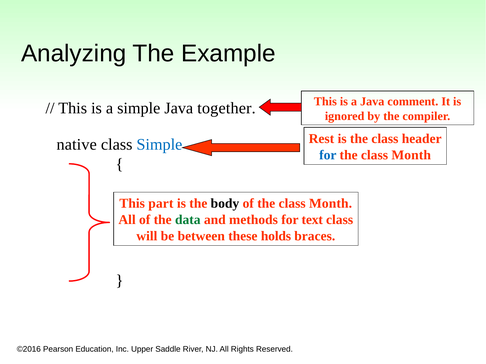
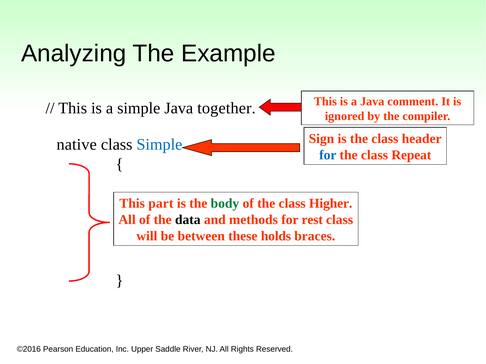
Rest: Rest -> Sign
Month at (411, 155): Month -> Repeat
body colour: black -> green
of the class Month: Month -> Higher
data colour: green -> black
text: text -> rest
